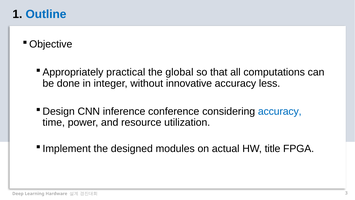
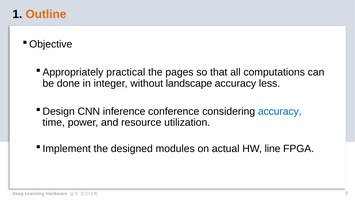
Outline colour: blue -> orange
global: global -> pages
innovative: innovative -> landscape
title: title -> line
